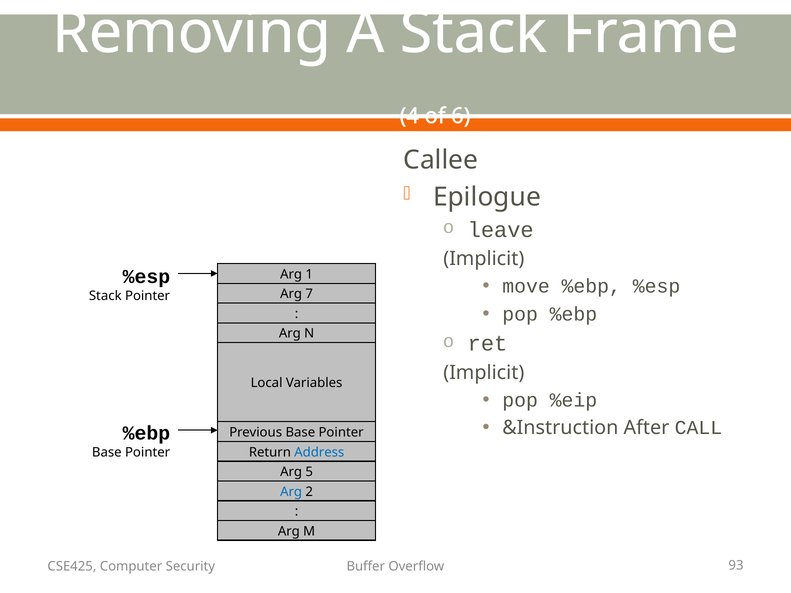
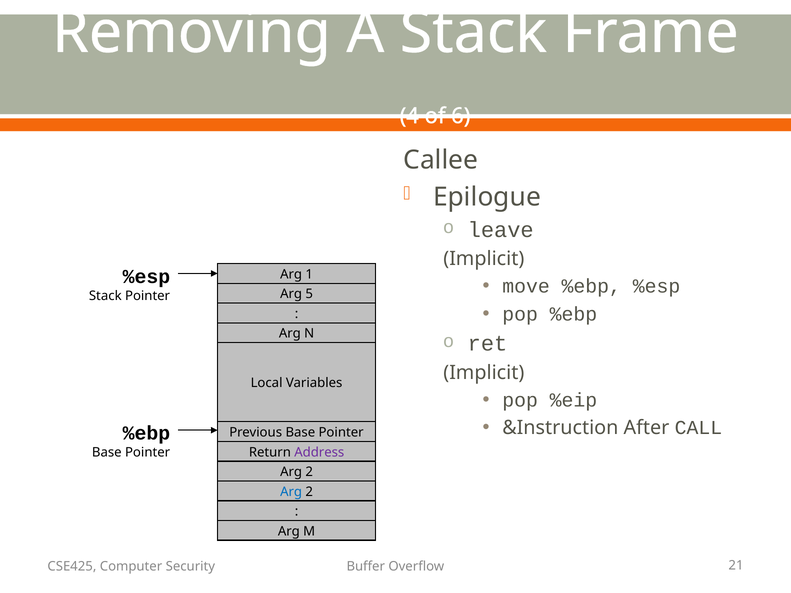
7: 7 -> 5
Address colour: blue -> purple
5 at (309, 472): 5 -> 2
93: 93 -> 21
